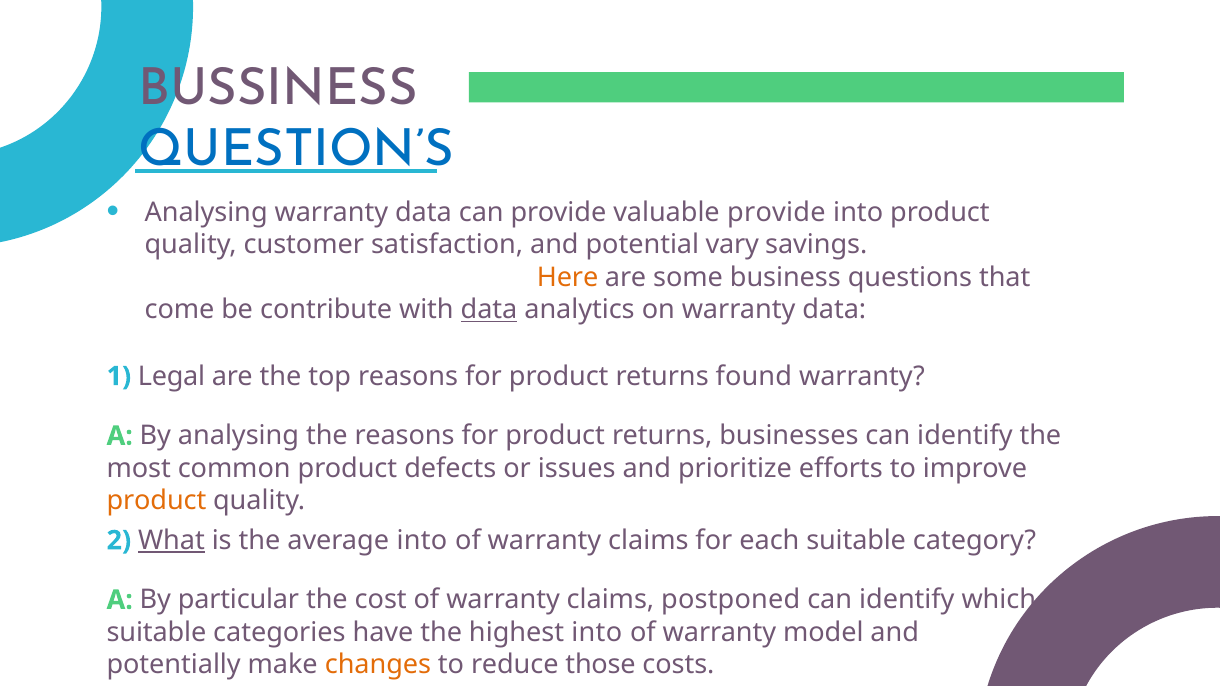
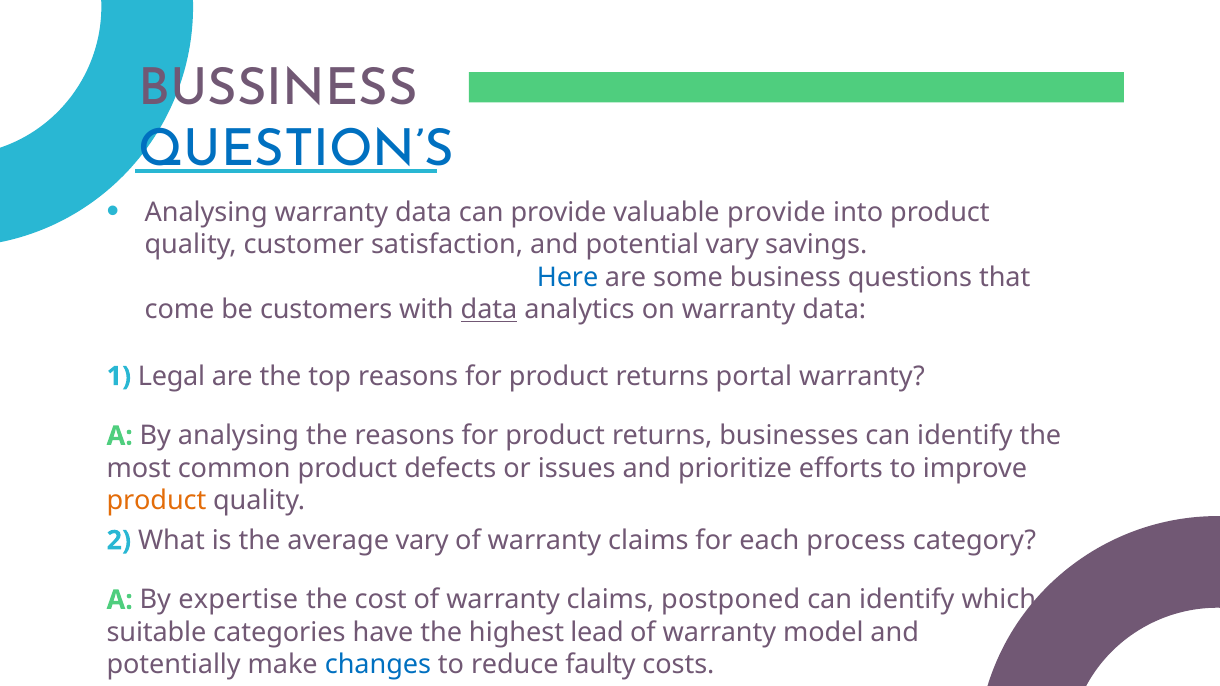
Here colour: orange -> blue
contribute: contribute -> customers
found: found -> portal
What underline: present -> none
average into: into -> vary
each suitable: suitable -> process
particular: particular -> expertise
highest into: into -> lead
changes colour: orange -> blue
those: those -> faulty
